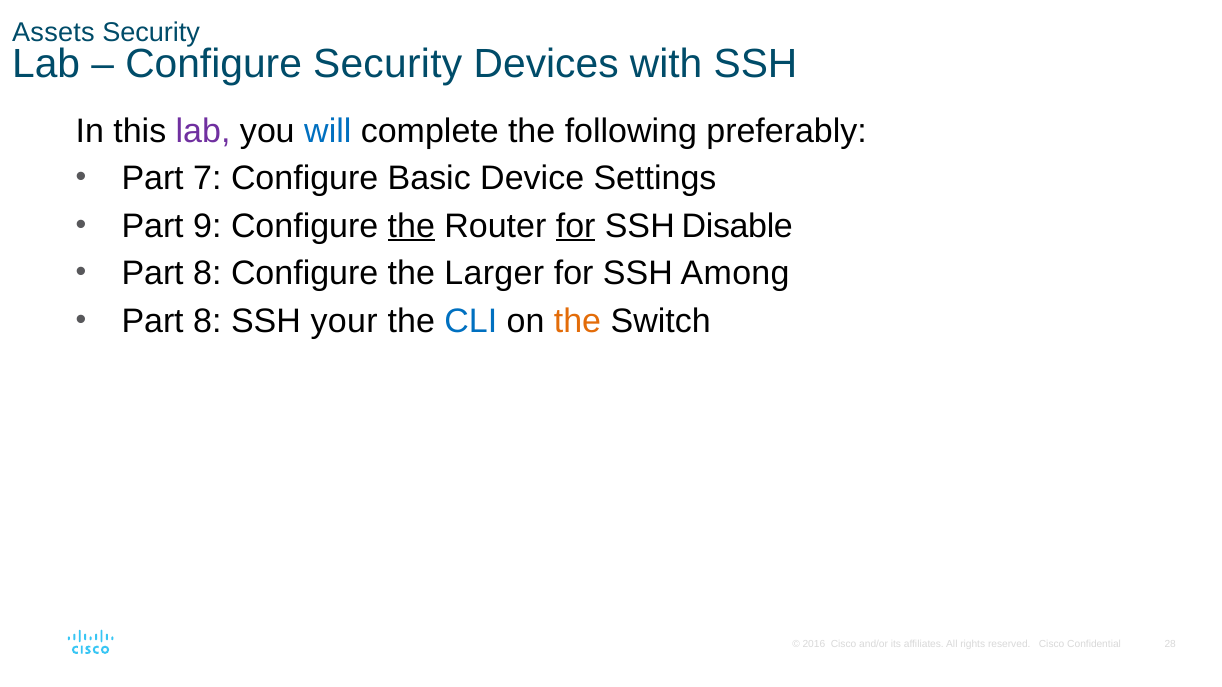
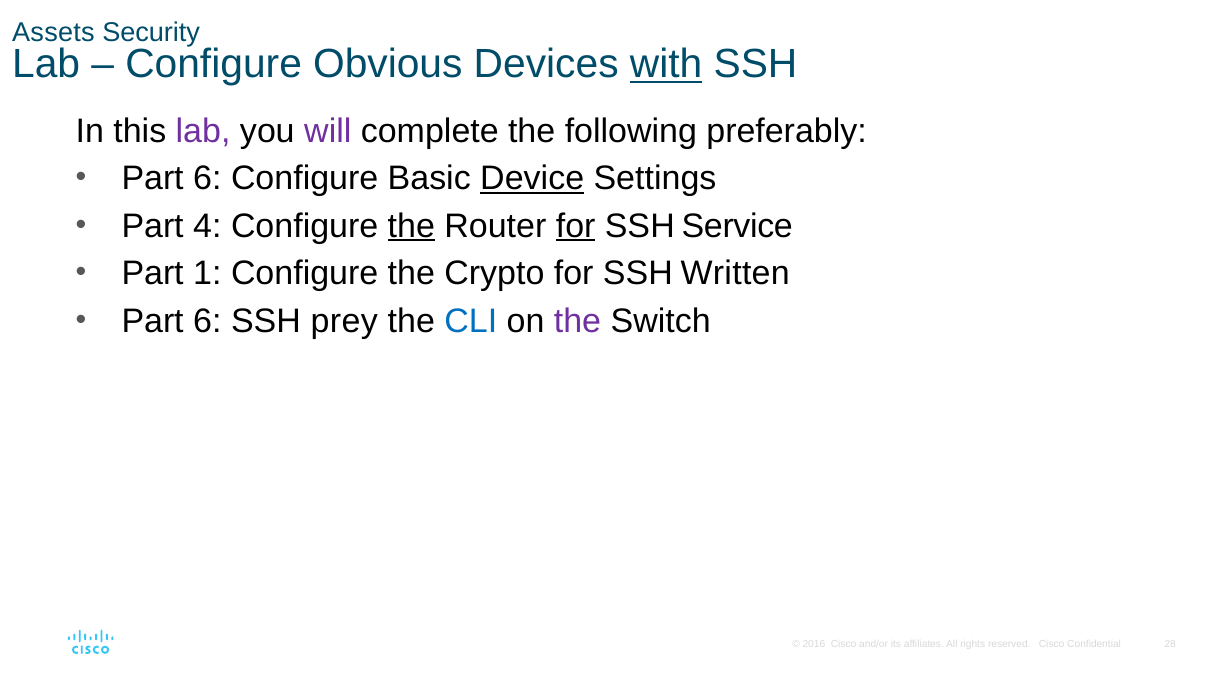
Configure Security: Security -> Obvious
with underline: none -> present
will colour: blue -> purple
7 at (207, 178): 7 -> 6
Device underline: none -> present
9: 9 -> 4
Disable: Disable -> Service
8 at (207, 274): 8 -> 1
Larger: Larger -> Crypto
Among: Among -> Written
8 at (207, 321): 8 -> 6
your: your -> prey
the at (577, 321) colour: orange -> purple
